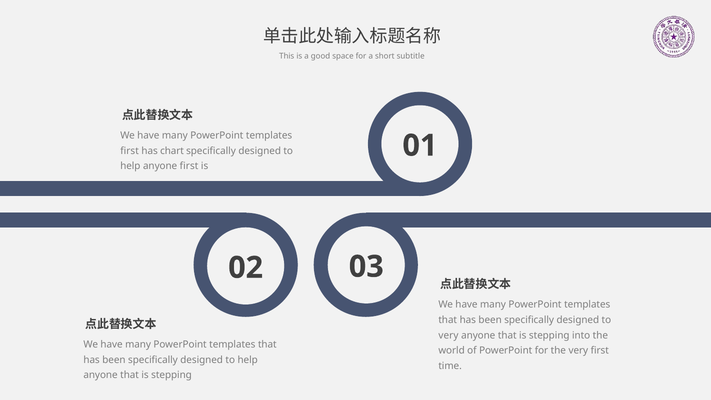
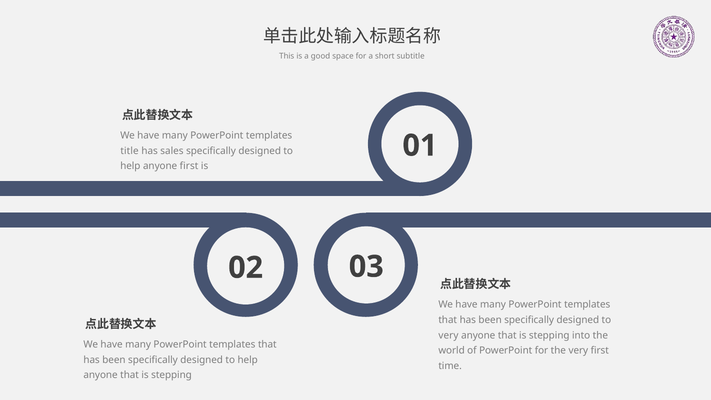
first at (130, 151): first -> title
chart: chart -> sales
